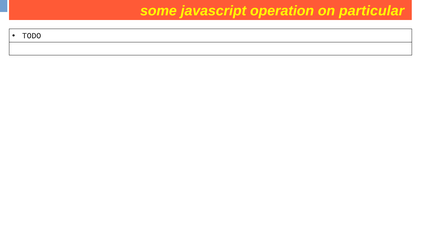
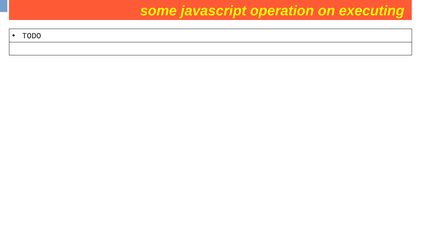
particular: particular -> executing
